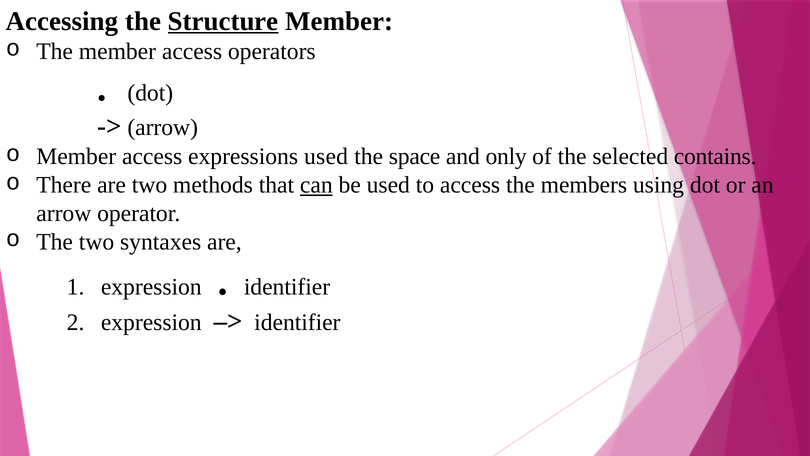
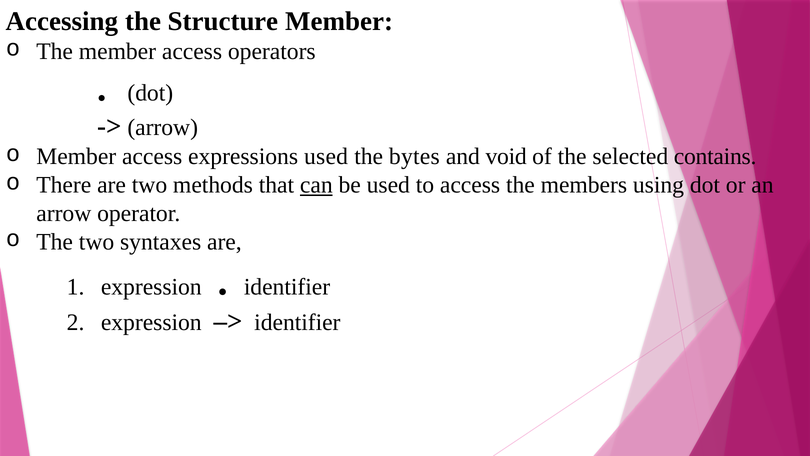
Structure underline: present -> none
space: space -> bytes
only: only -> void
